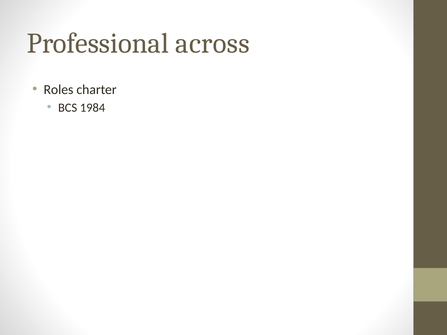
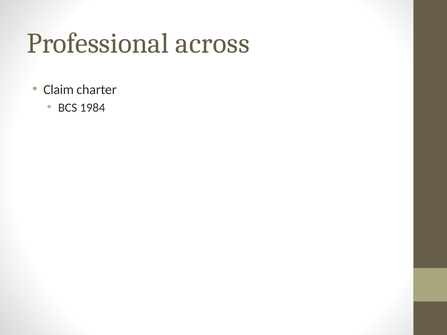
Roles: Roles -> Claim
